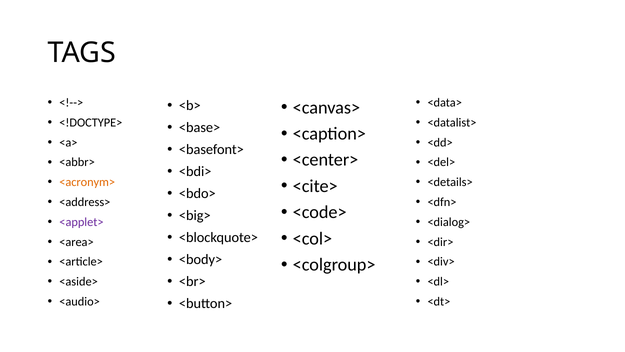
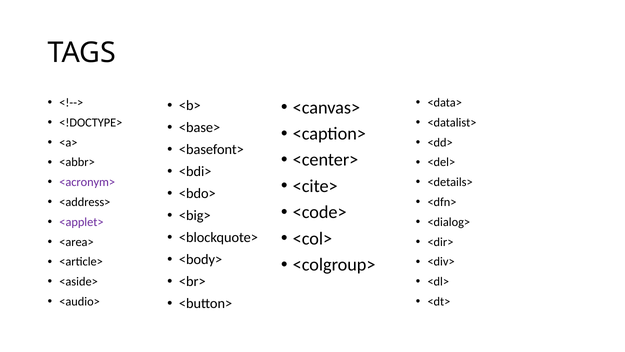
<acronym> colour: orange -> purple
